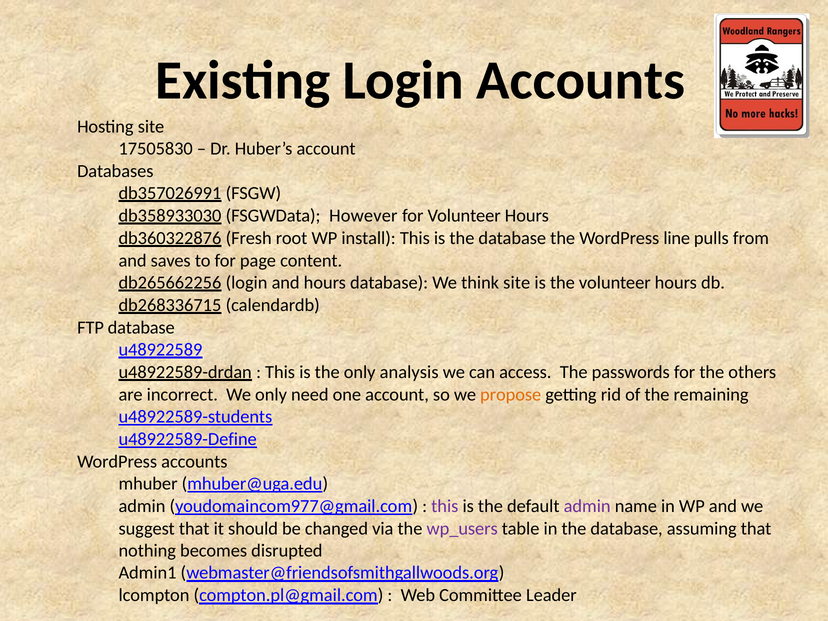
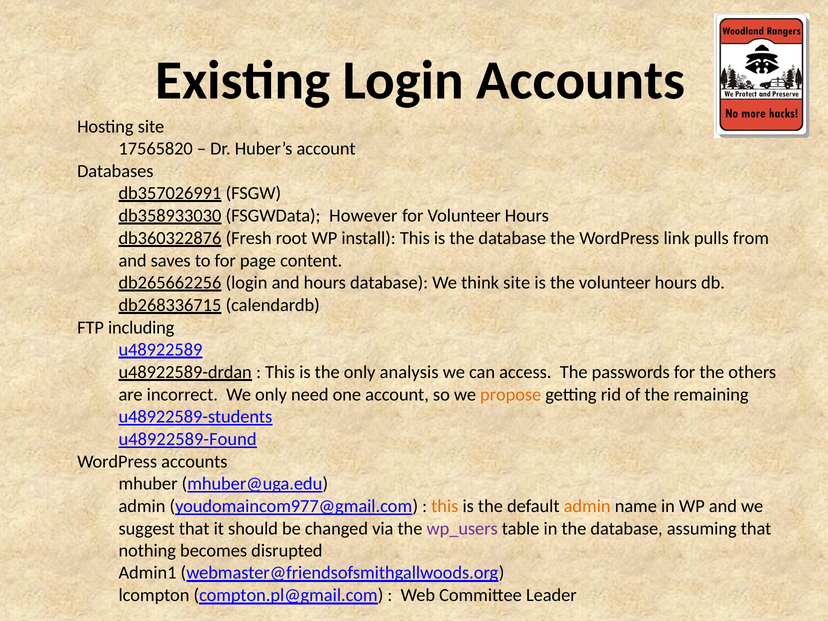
17505830: 17505830 -> 17565820
line: line -> link
FTP database: database -> including
u48922589-Define: u48922589-Define -> u48922589-Found
this at (445, 506) colour: purple -> orange
admin at (587, 506) colour: purple -> orange
